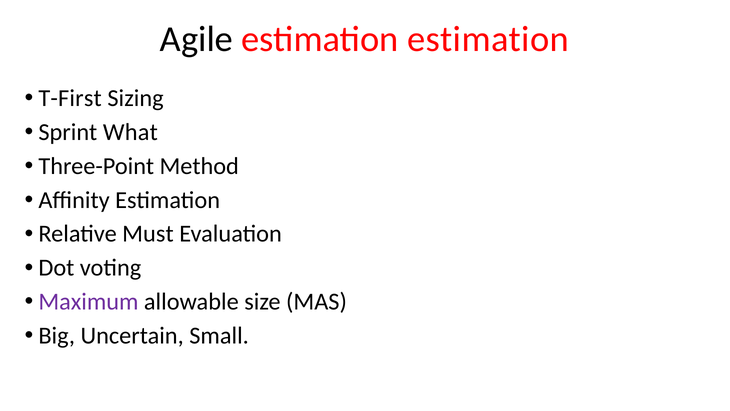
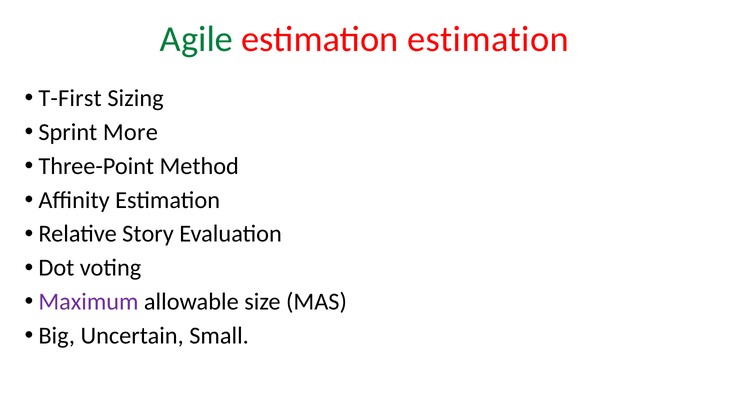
Agile colour: black -> green
What: What -> More
Must: Must -> Story
